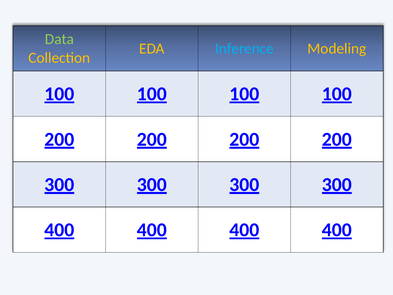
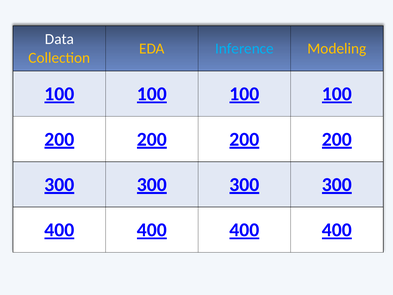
Data colour: light green -> white
